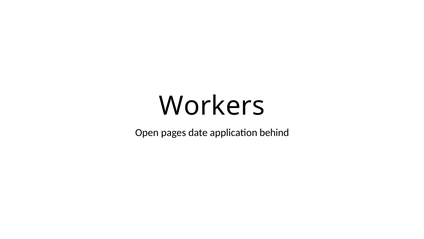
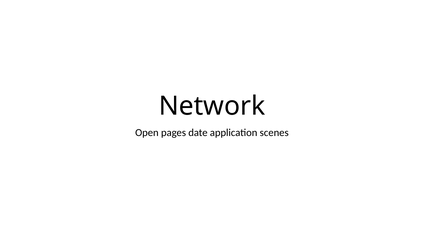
Workers: Workers -> Network
behind: behind -> scenes
